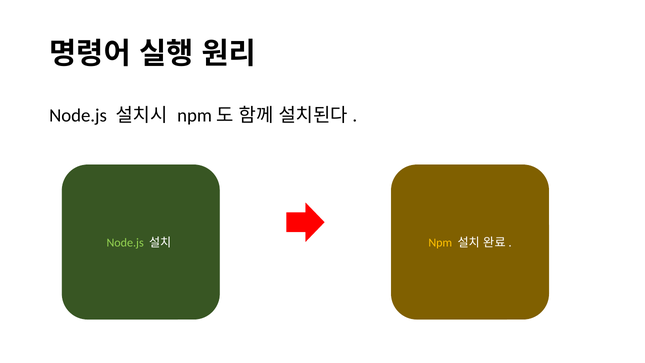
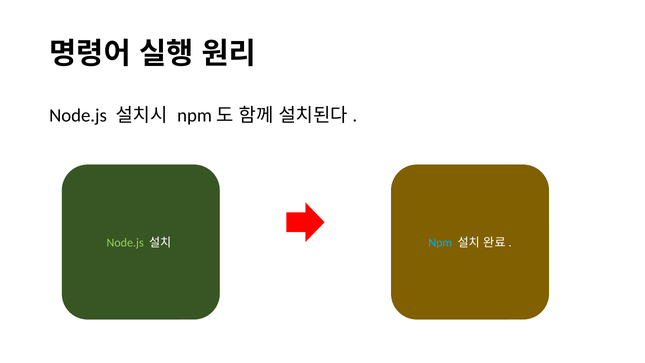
Npm colour: yellow -> light blue
